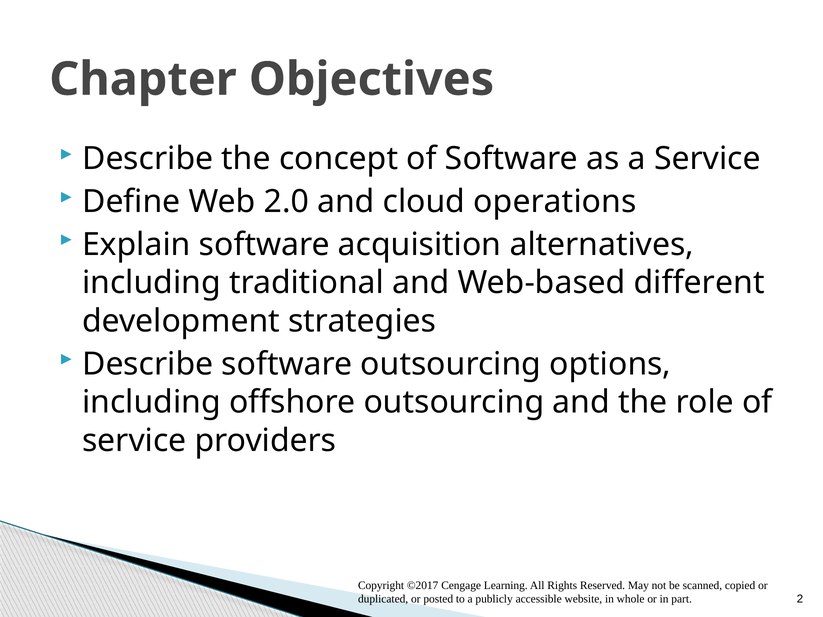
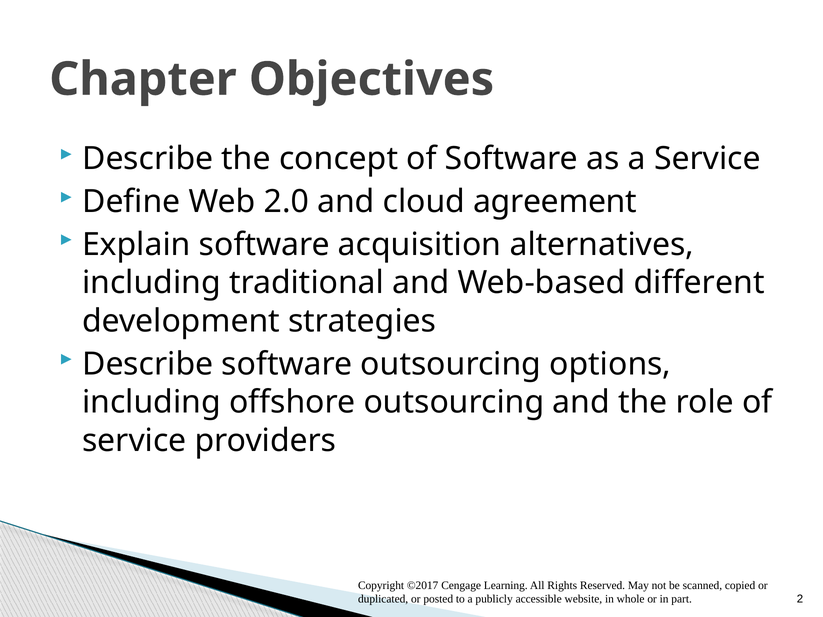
operations: operations -> agreement
